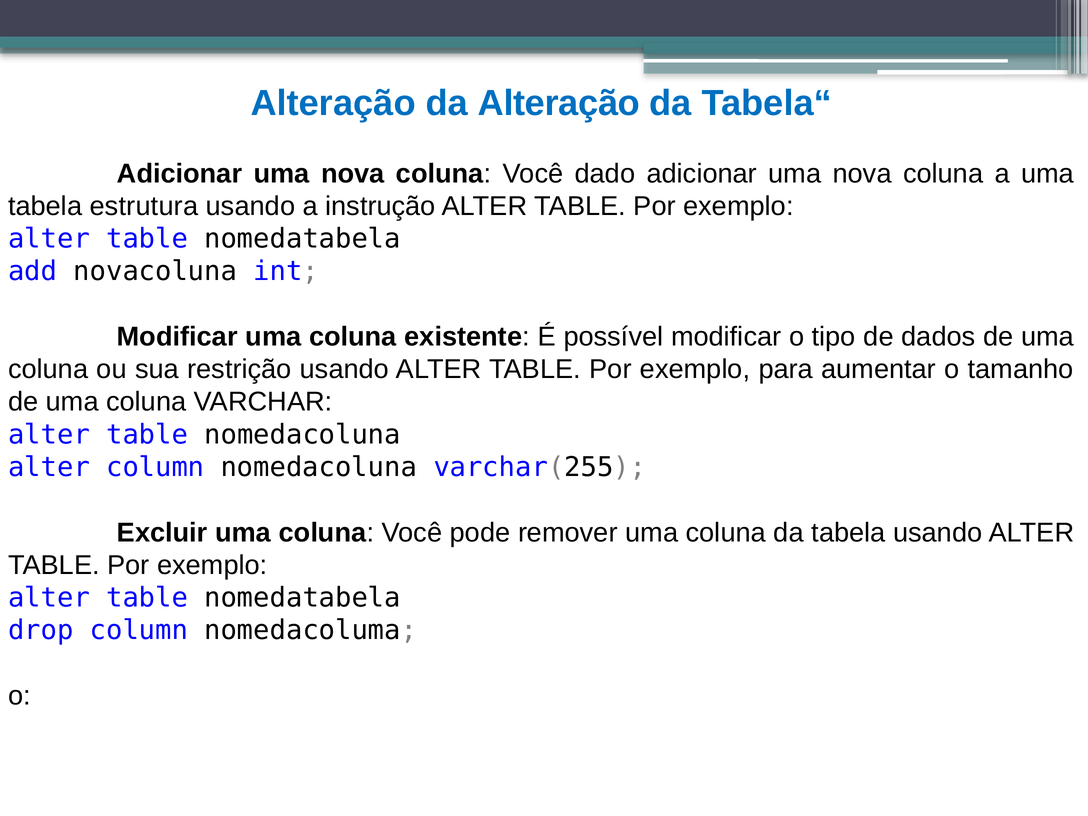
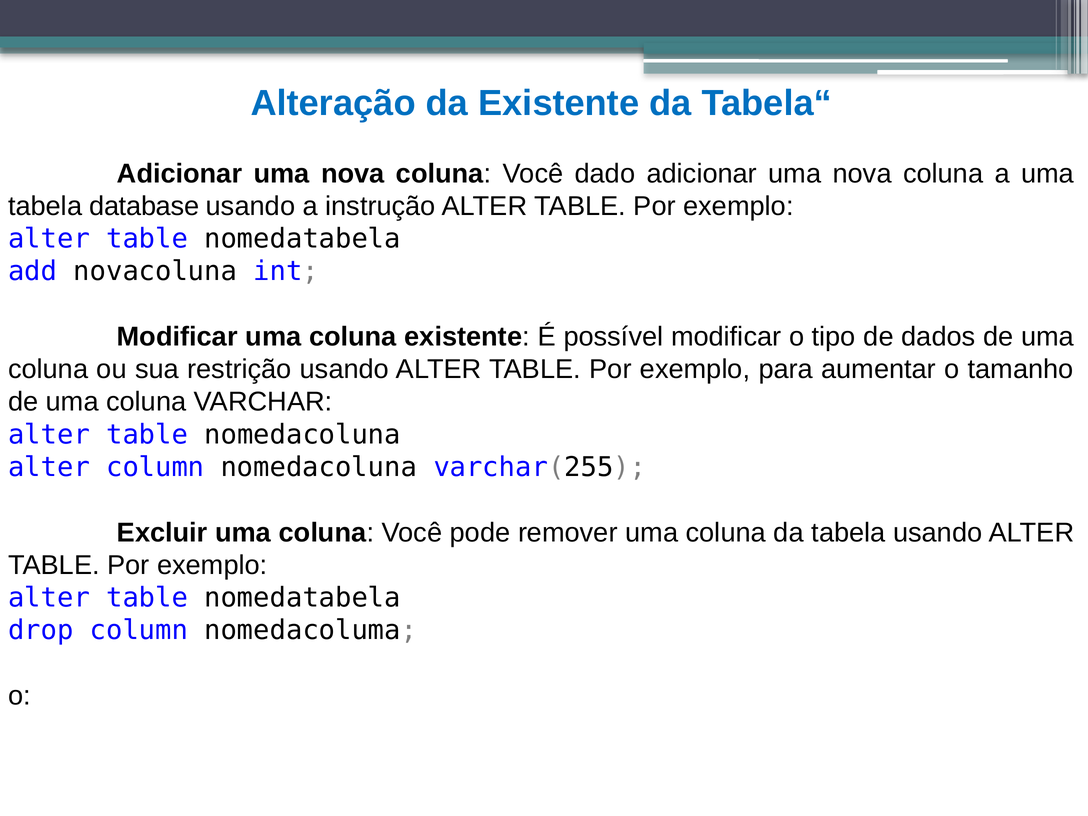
da Alteração: Alteração -> Existente
estrutura: estrutura -> database
